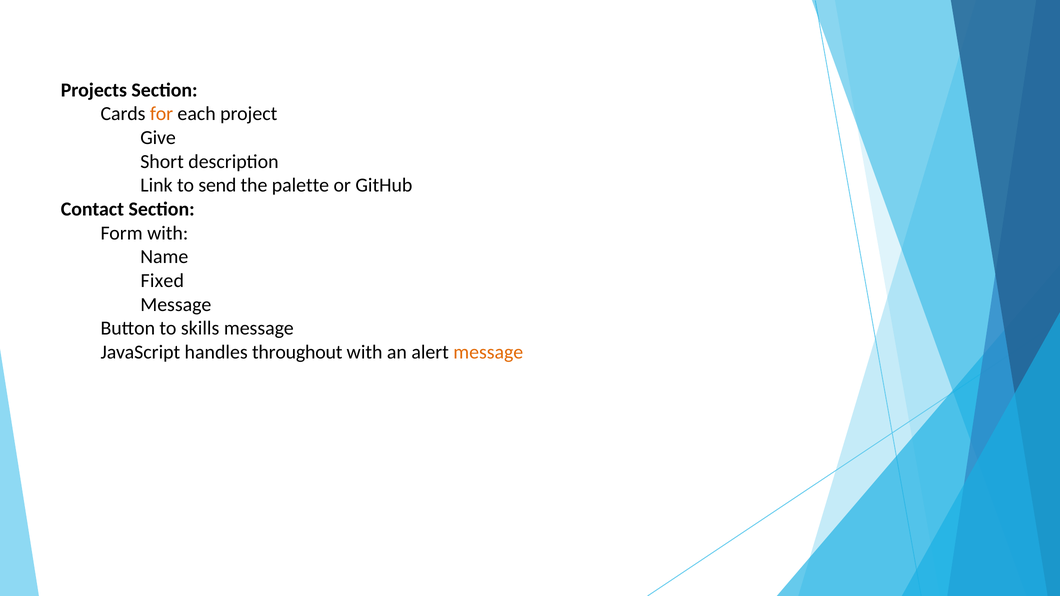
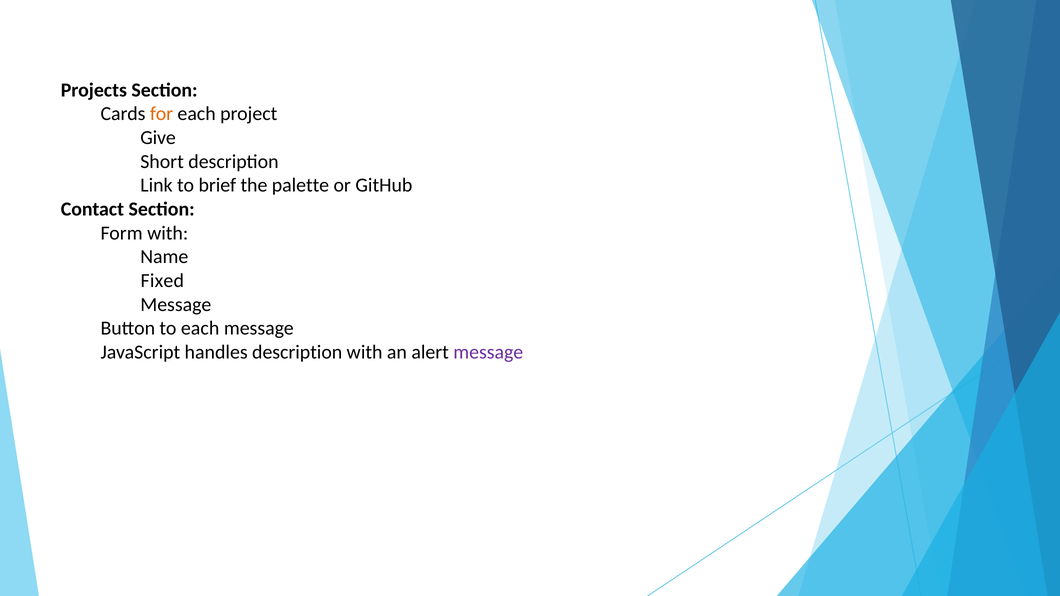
send: send -> brief
to skills: skills -> each
handles throughout: throughout -> description
message at (488, 352) colour: orange -> purple
